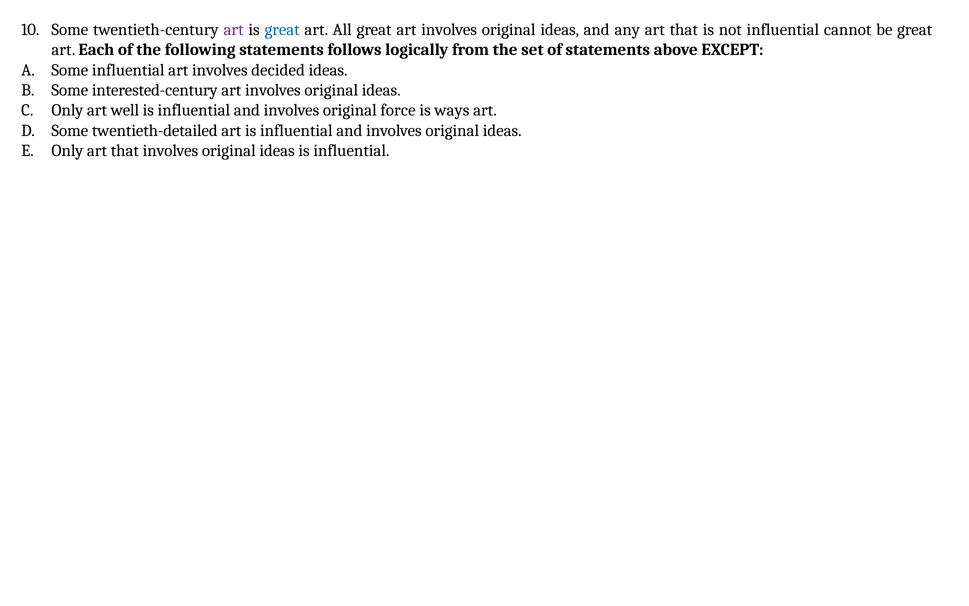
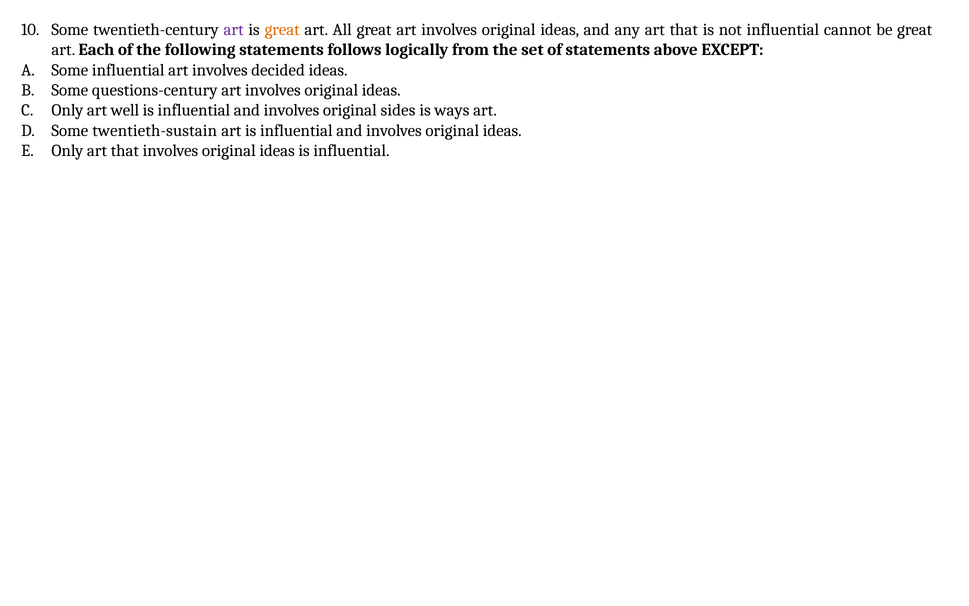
great at (282, 30) colour: blue -> orange
interested-century: interested-century -> questions-century
force: force -> sides
twentieth-detailed: twentieth-detailed -> twentieth-sustain
